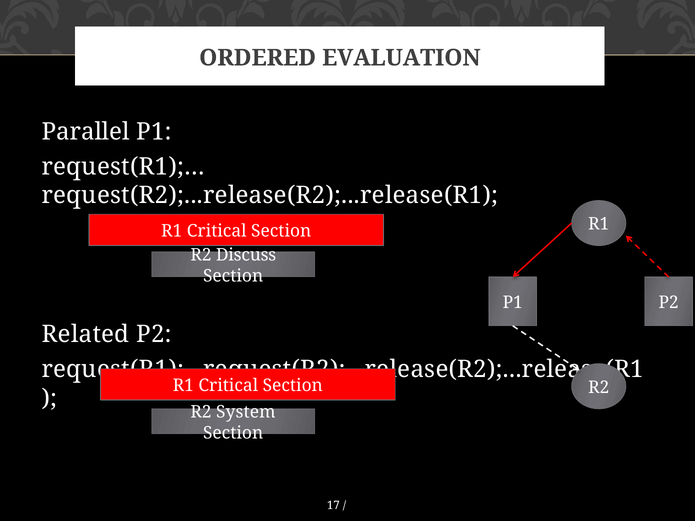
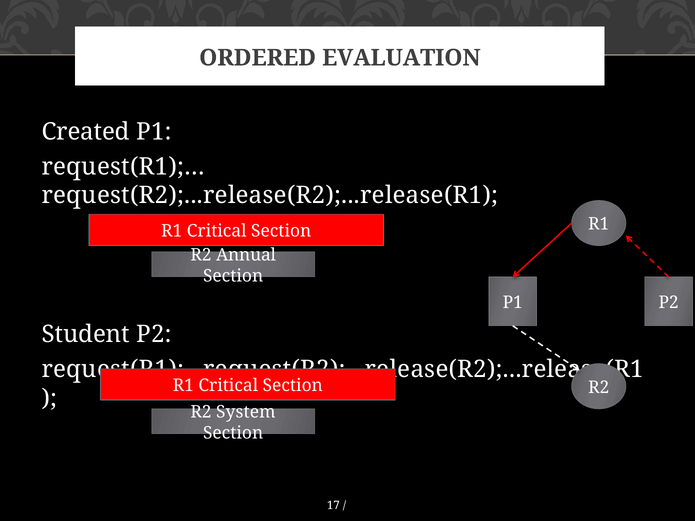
Parallel: Parallel -> Created
Discuss: Discuss -> Annual
Related: Related -> Student
